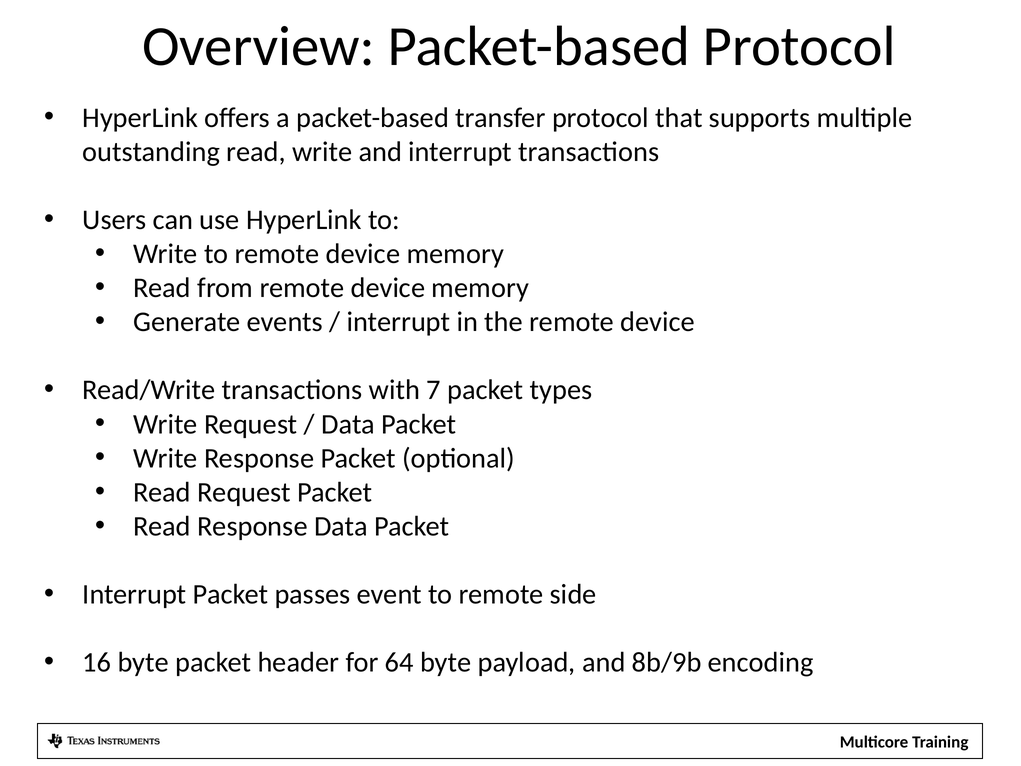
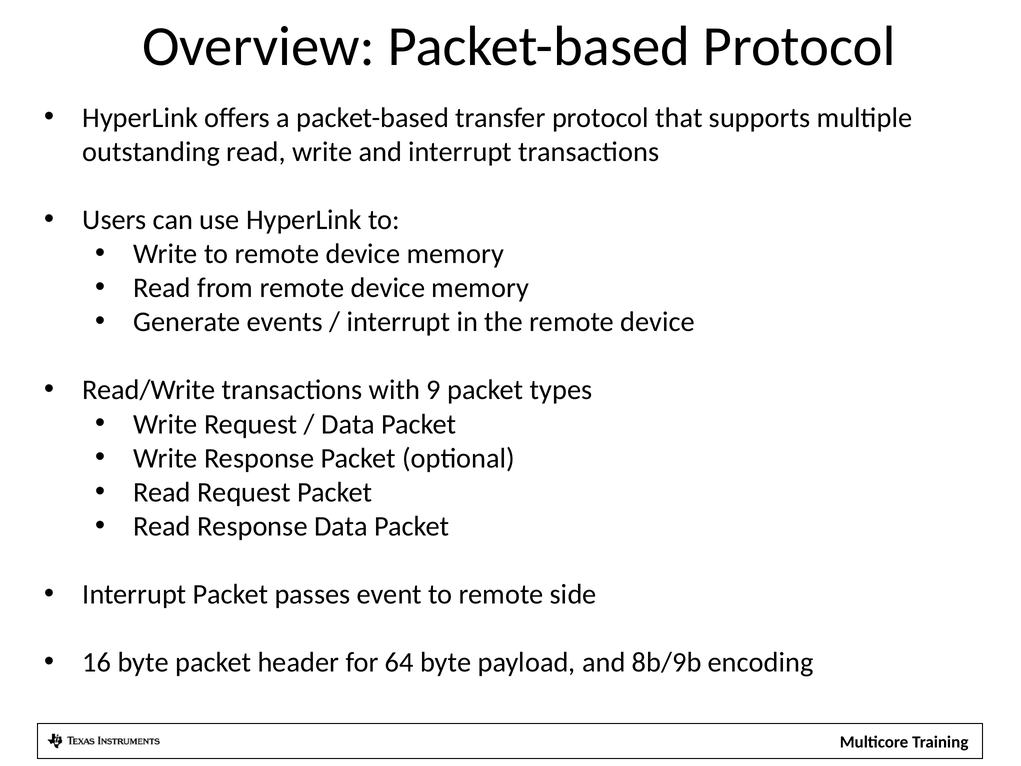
7: 7 -> 9
